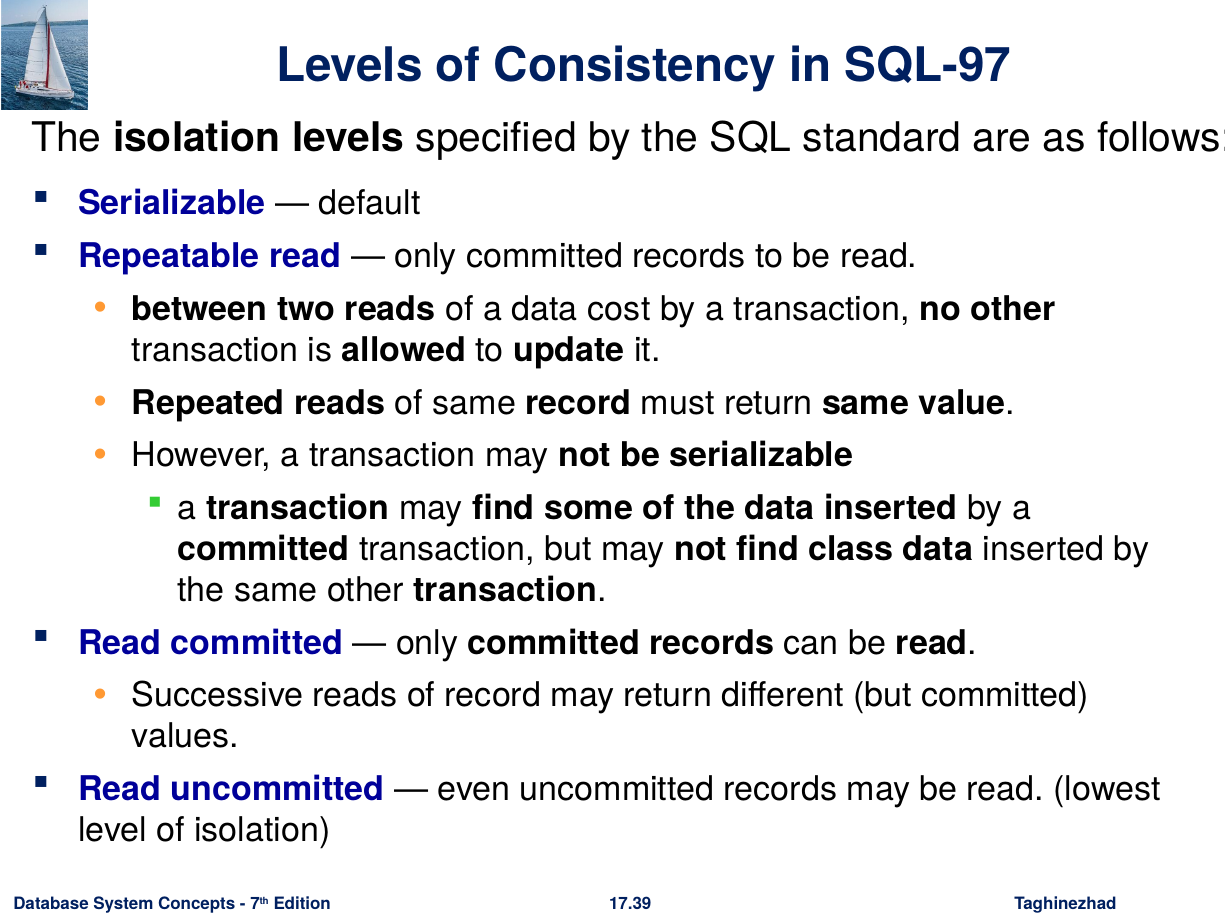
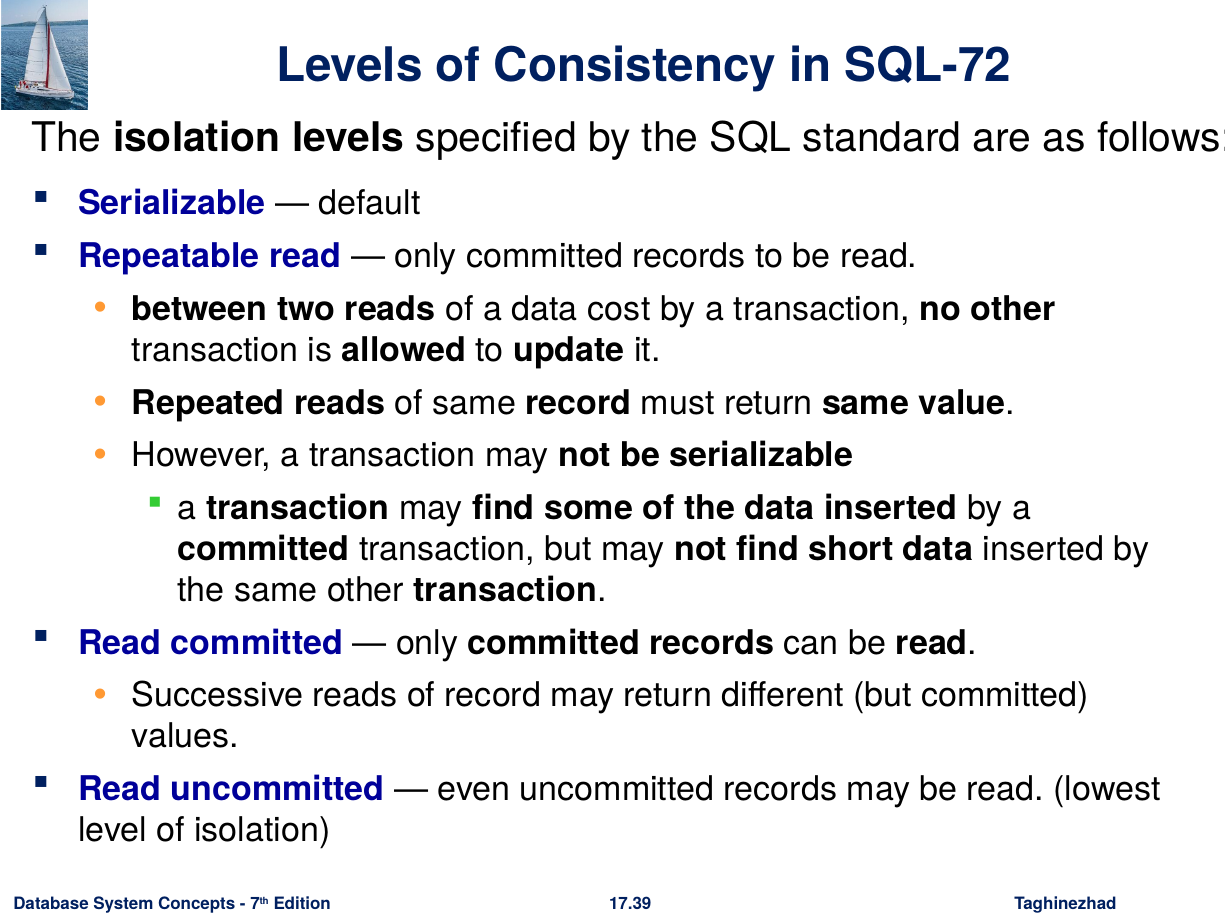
SQL-97: SQL-97 -> SQL-72
class: class -> short
